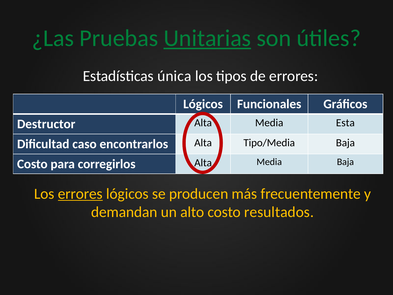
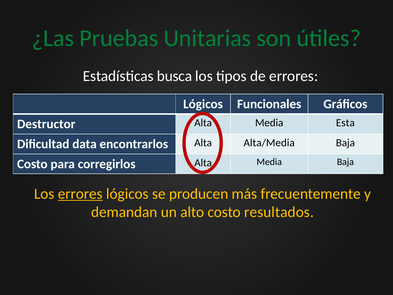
Unitarias underline: present -> none
única: única -> busca
caso: caso -> data
Tipo/Media: Tipo/Media -> Alta/Media
